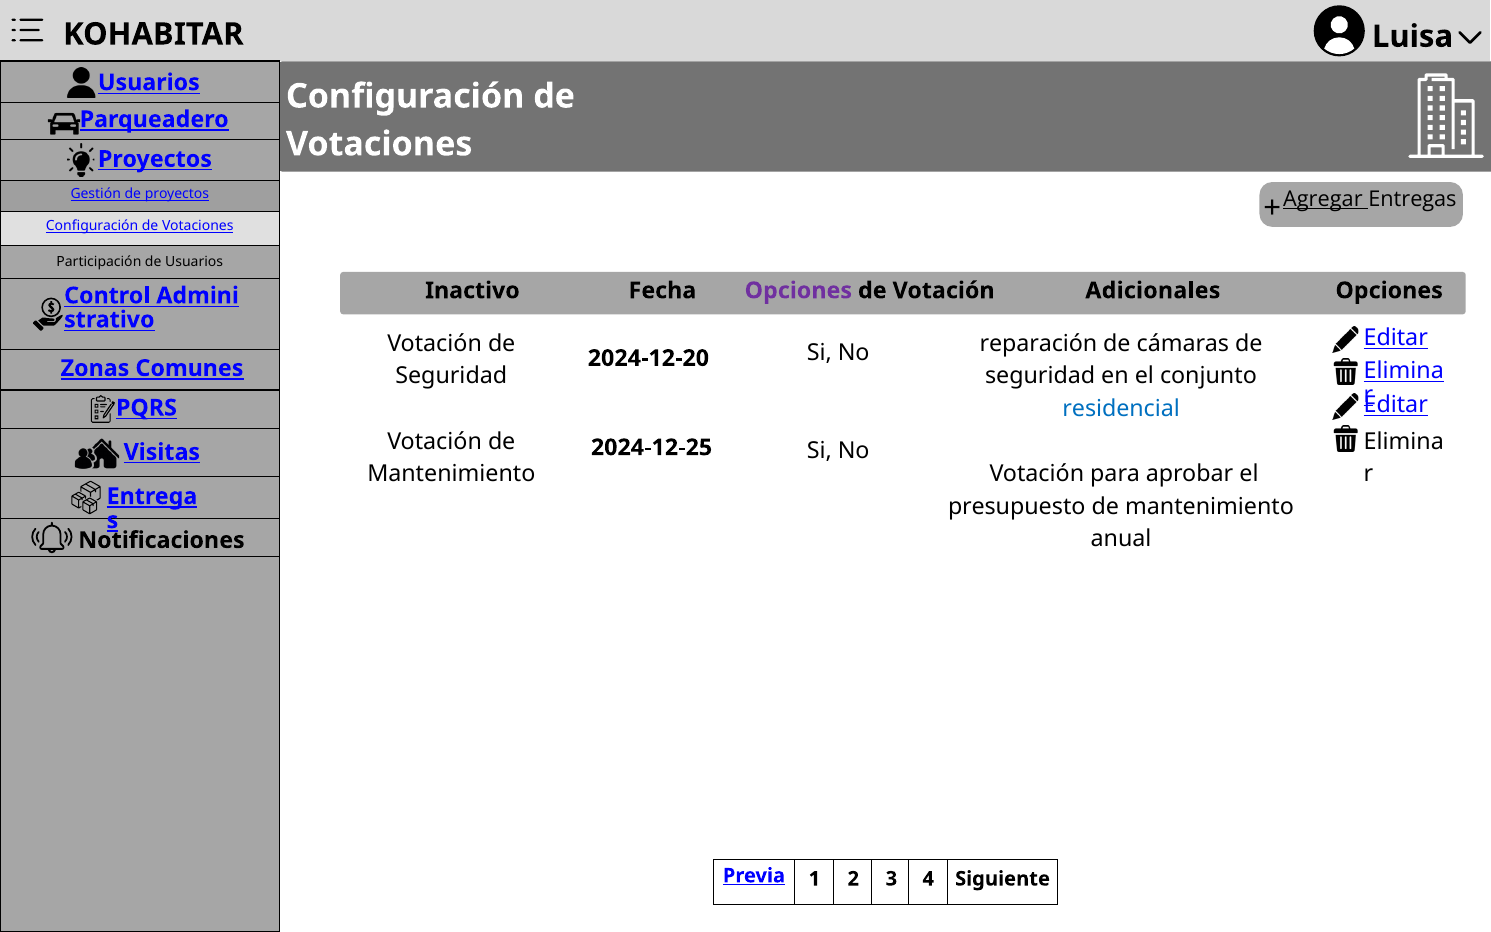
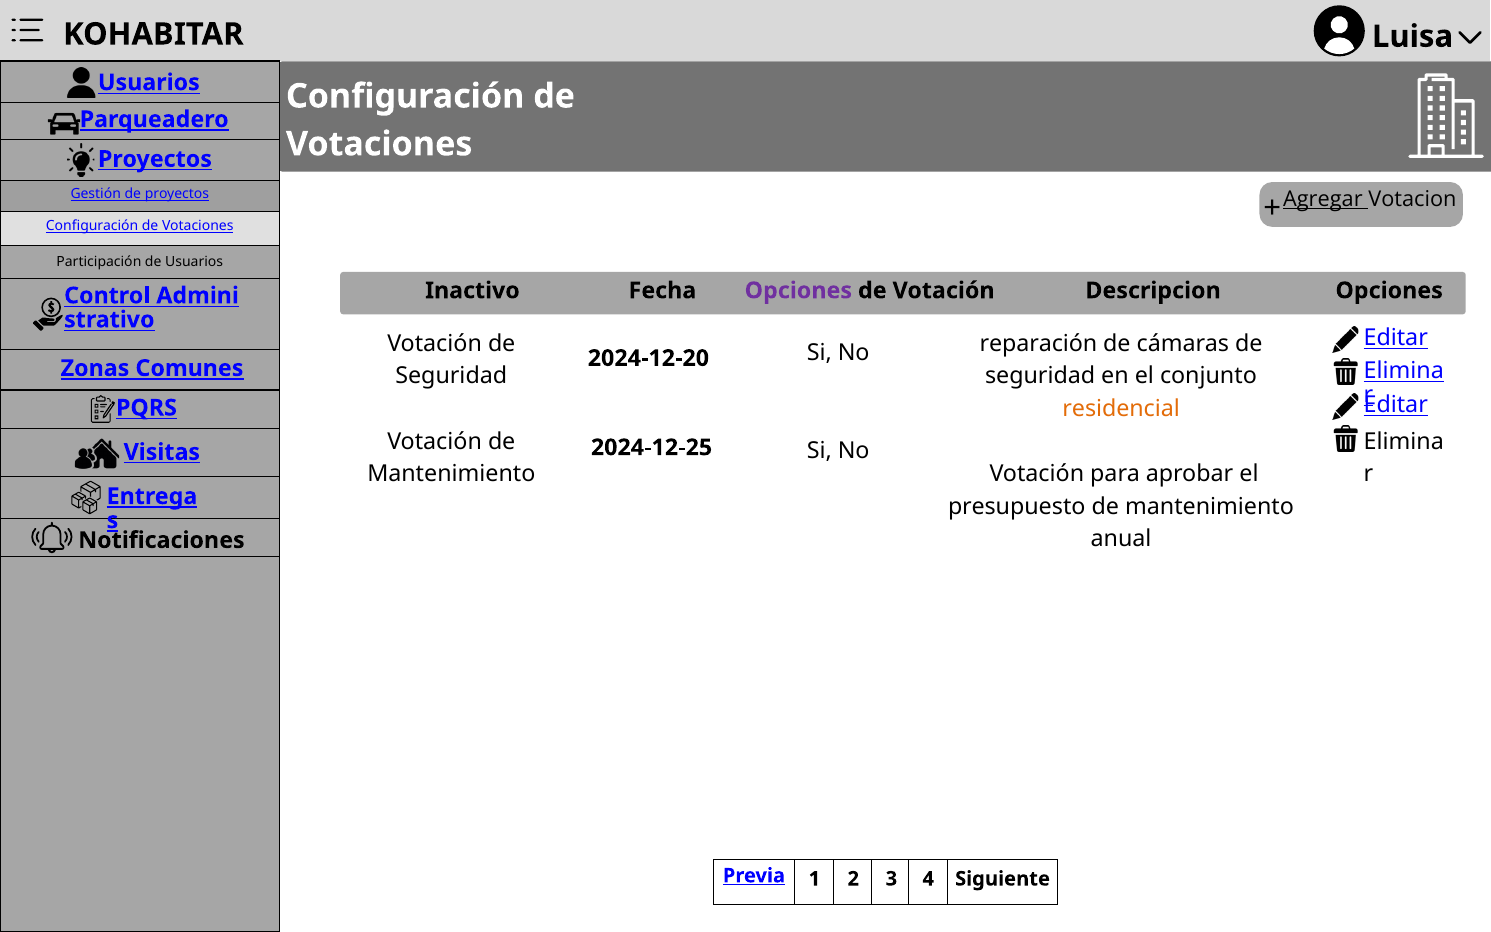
Entregas: Entregas -> Votacion
Adicionales: Adicionales -> Descripcion
residencial colour: blue -> orange
